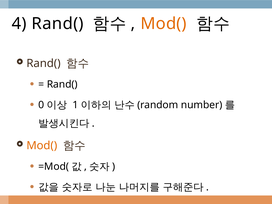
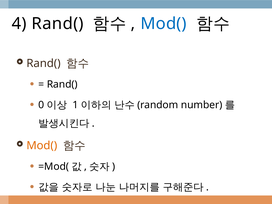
Mod( at (164, 24) colour: orange -> blue
